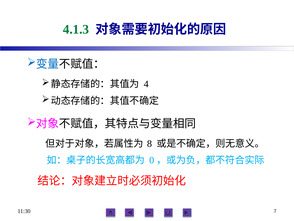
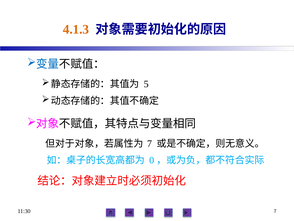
4.1.3 colour: green -> orange
4: 4 -> 5
8 at (149, 143): 8 -> 7
